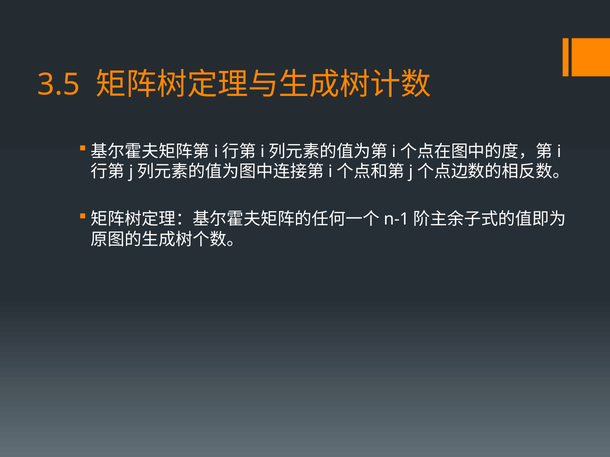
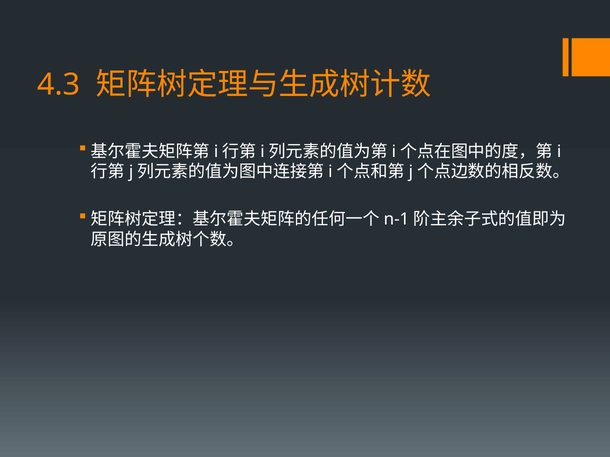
3.5: 3.5 -> 4.3
